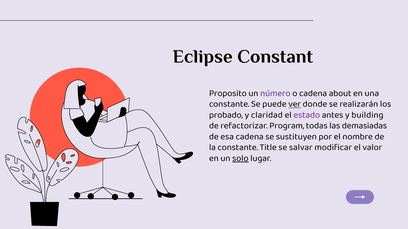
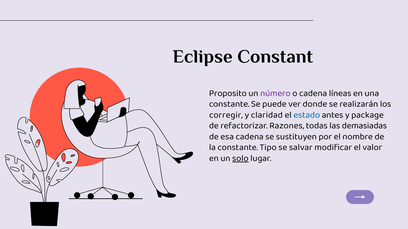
about: about -> líneas
ver underline: present -> none
probado: probado -> corregir
estado colour: purple -> blue
building: building -> package
Program: Program -> Razones
Title: Title -> Tipo
